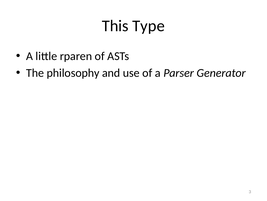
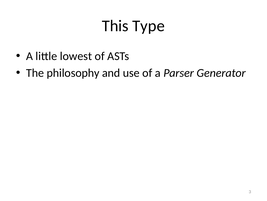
rparen: rparen -> lowest
